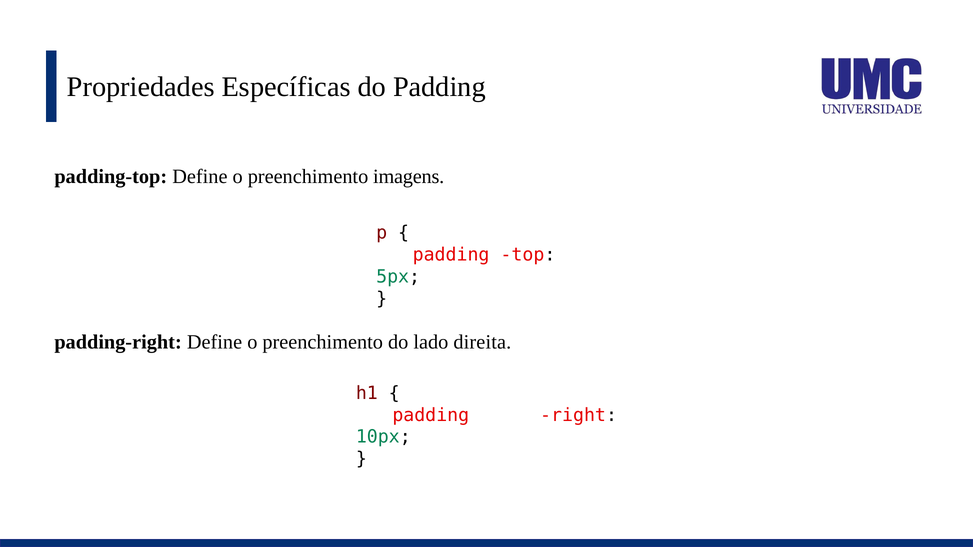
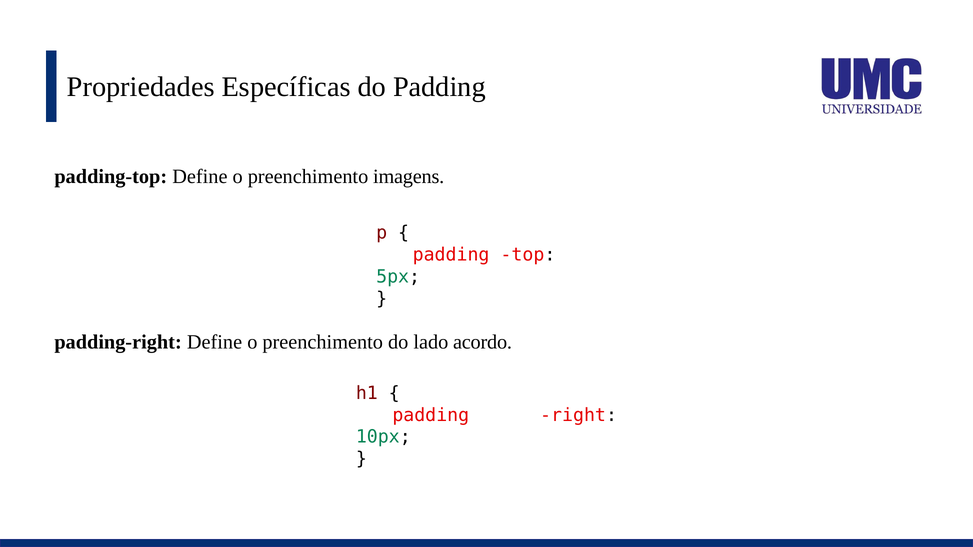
direita: direita -> acordo
